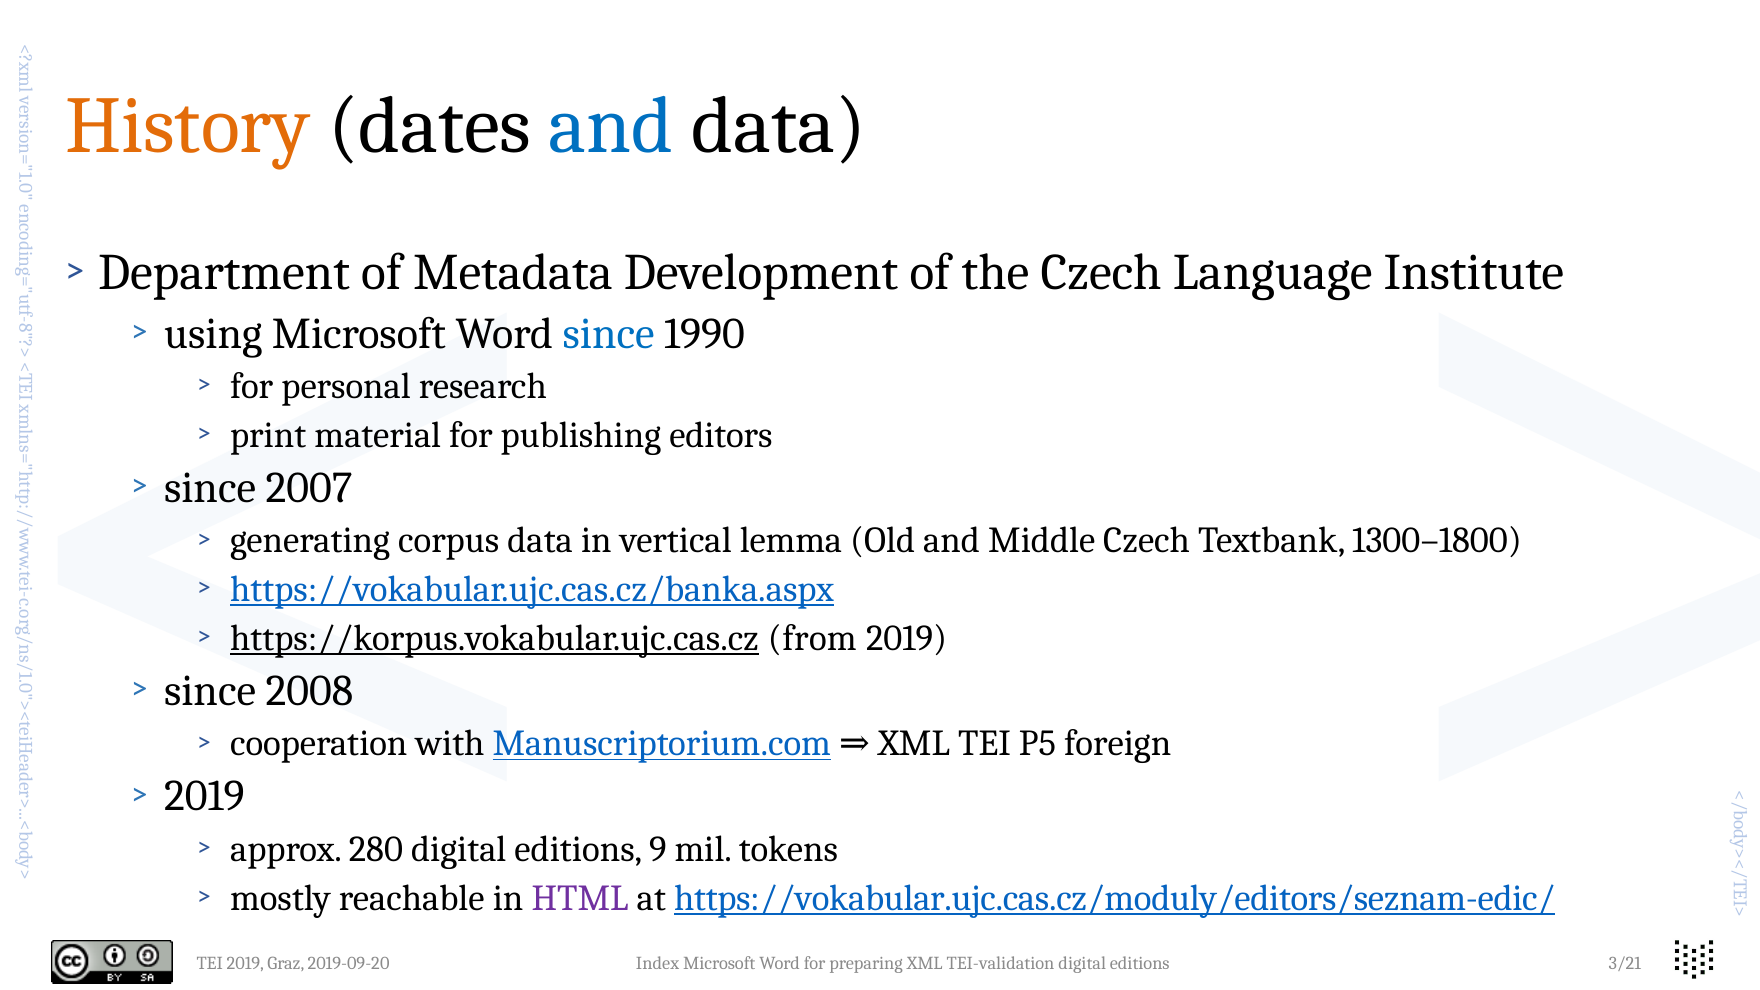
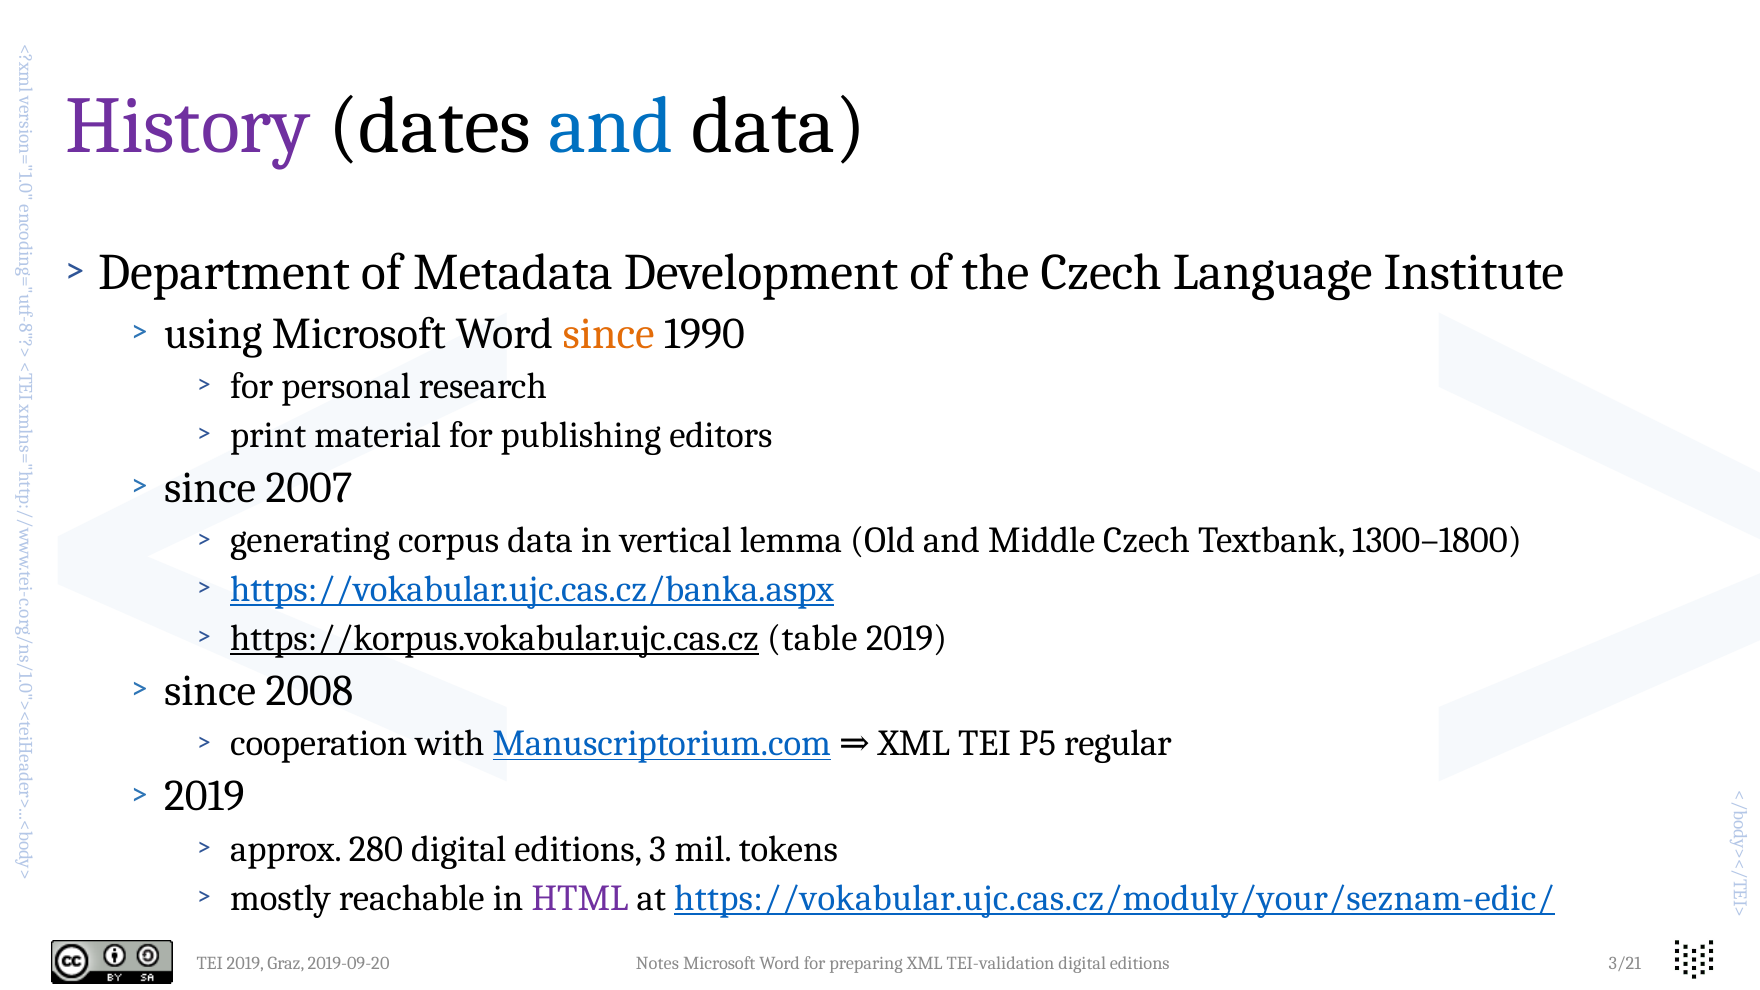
History colour: orange -> purple
since at (609, 334) colour: blue -> orange
from: from -> table
foreign: foreign -> regular
9: 9 -> 3
https://vokabular.ujc.cas.cz/moduly/editors/seznam-edic/: https://vokabular.ujc.cas.cz/moduly/editors/seznam-edic/ -> https://vokabular.ujc.cas.cz/moduly/your/seznam-edic/
Index: Index -> Notes
